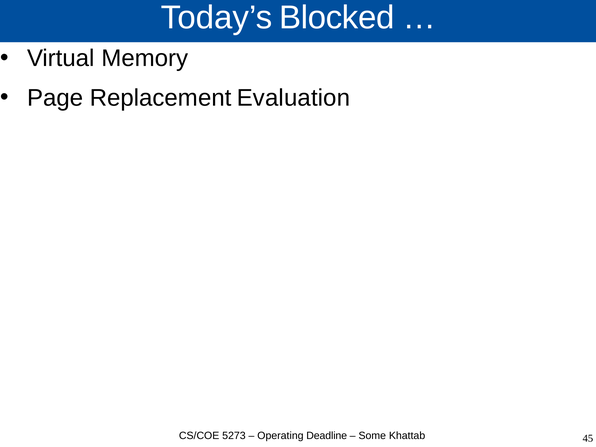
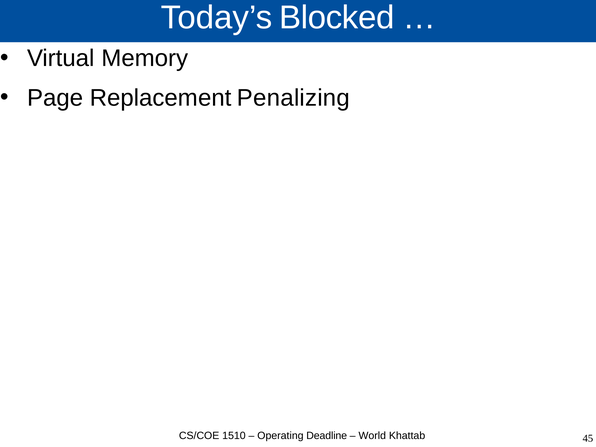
Evaluation: Evaluation -> Penalizing
5273: 5273 -> 1510
Some: Some -> World
